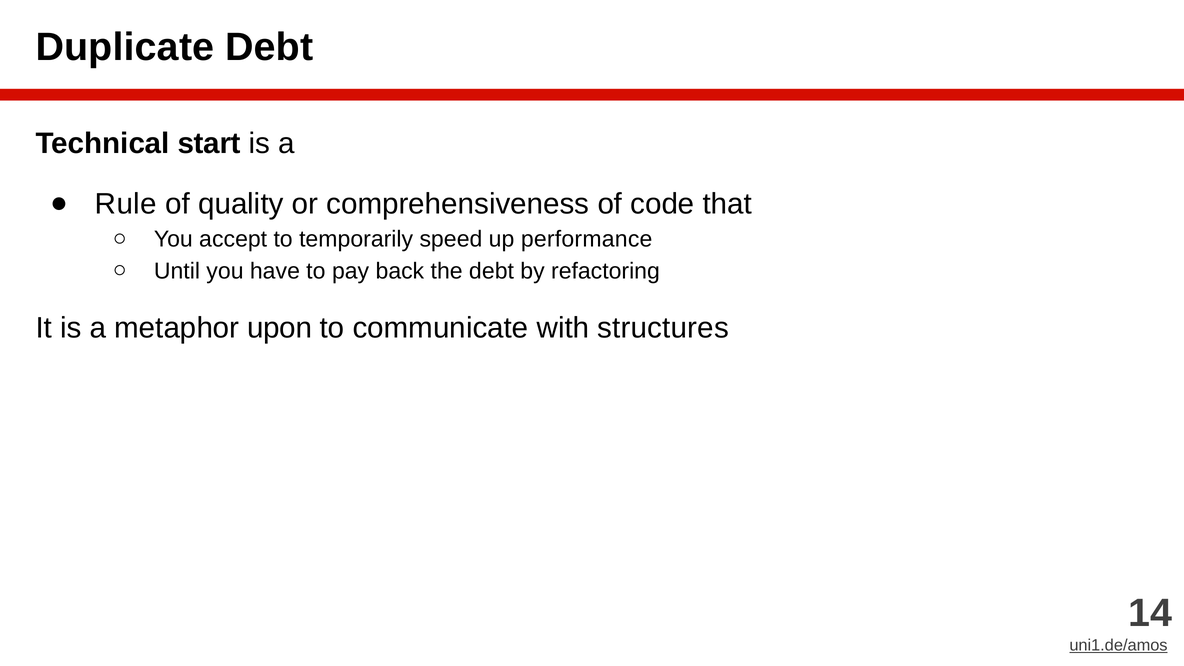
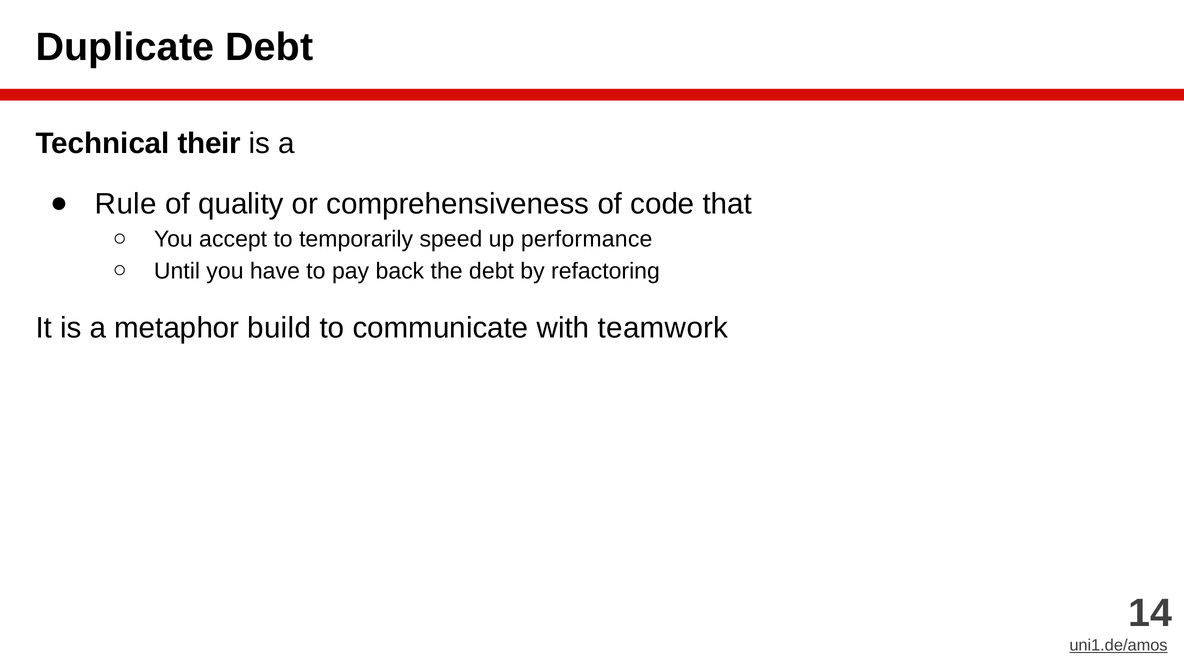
start: start -> their
upon: upon -> build
structures: structures -> teamwork
